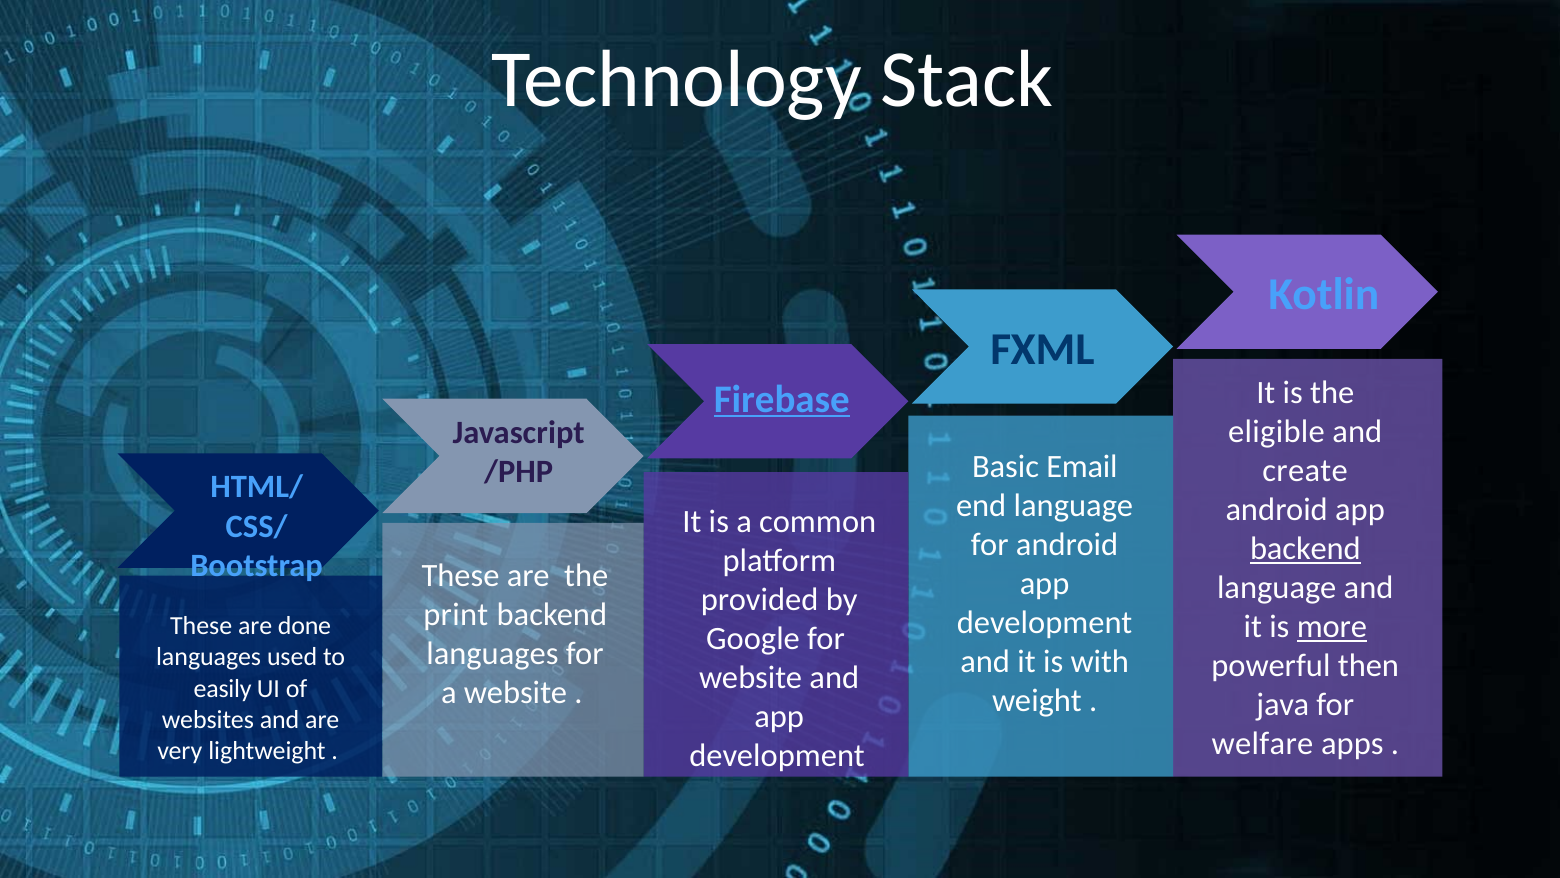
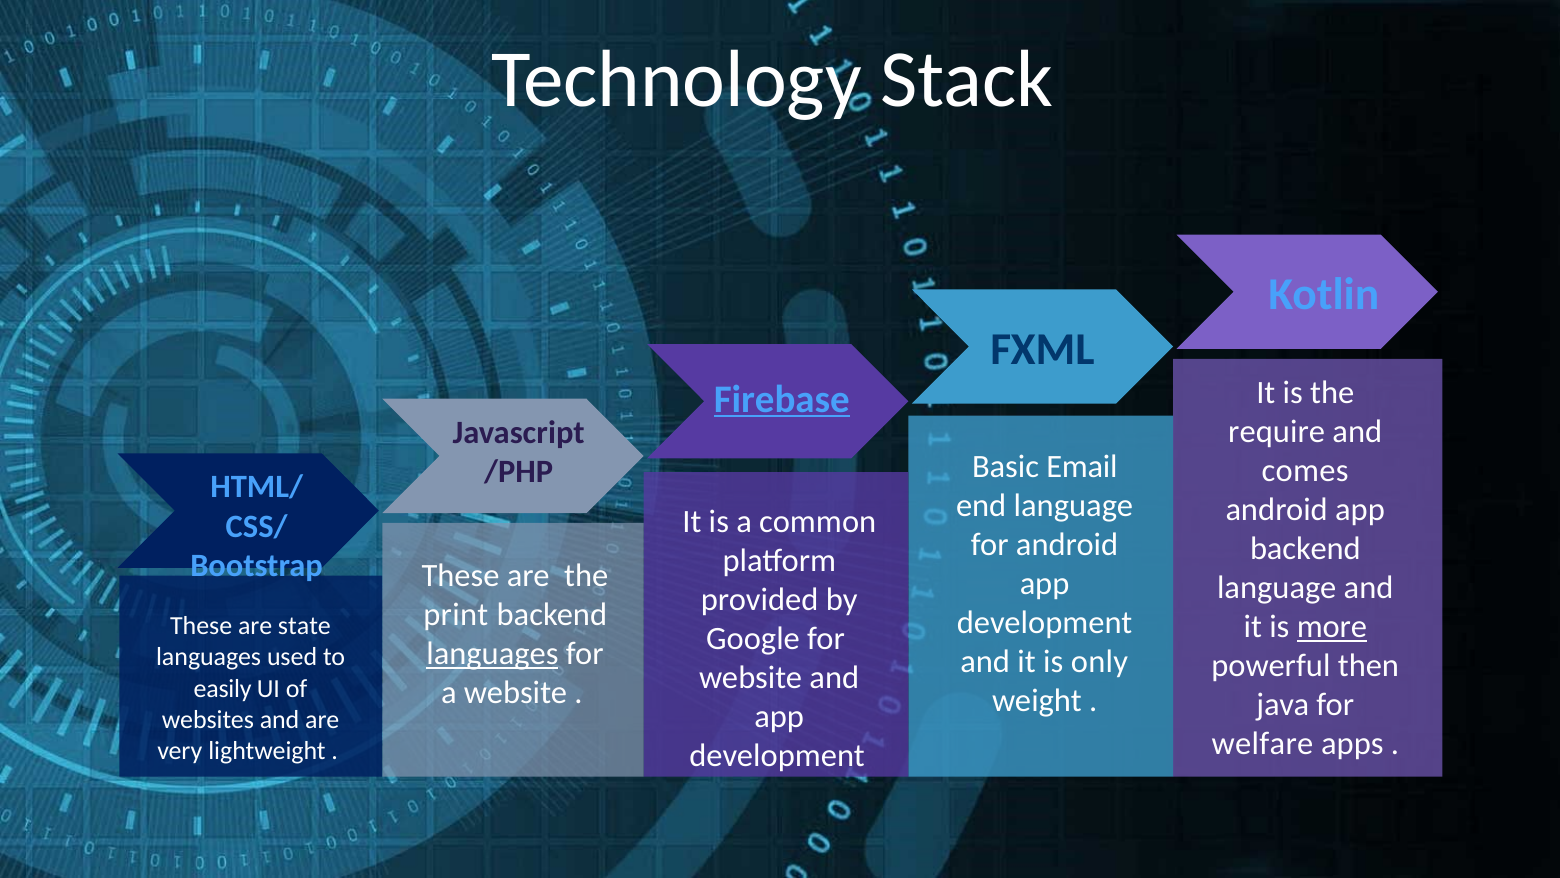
eligible: eligible -> require
create: create -> comes
backend at (1305, 548) underline: present -> none
done: done -> state
languages at (492, 654) underline: none -> present
with: with -> only
